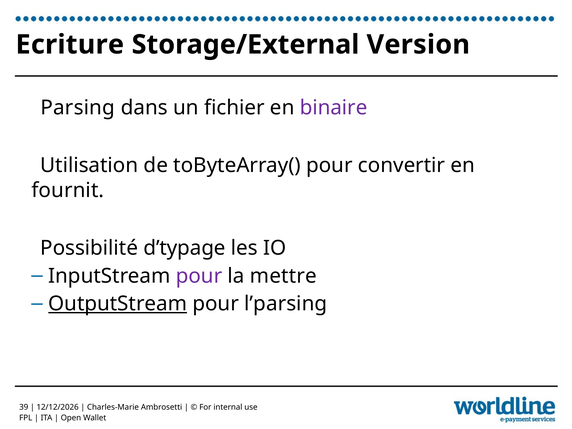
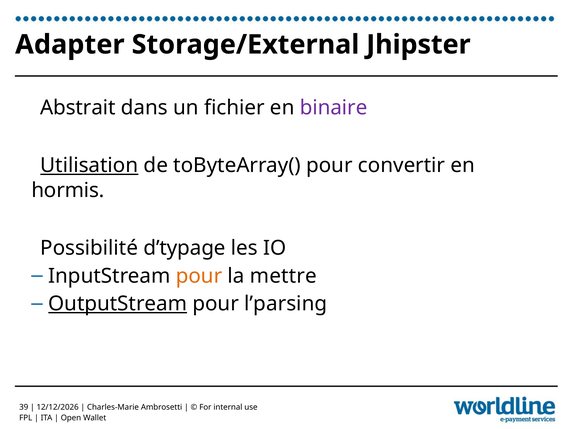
Ecriture: Ecriture -> Adapter
Version: Version -> Jhipster
Parsing: Parsing -> Abstrait
Utilisation underline: none -> present
fournit: fournit -> hormis
pour at (199, 276) colour: purple -> orange
